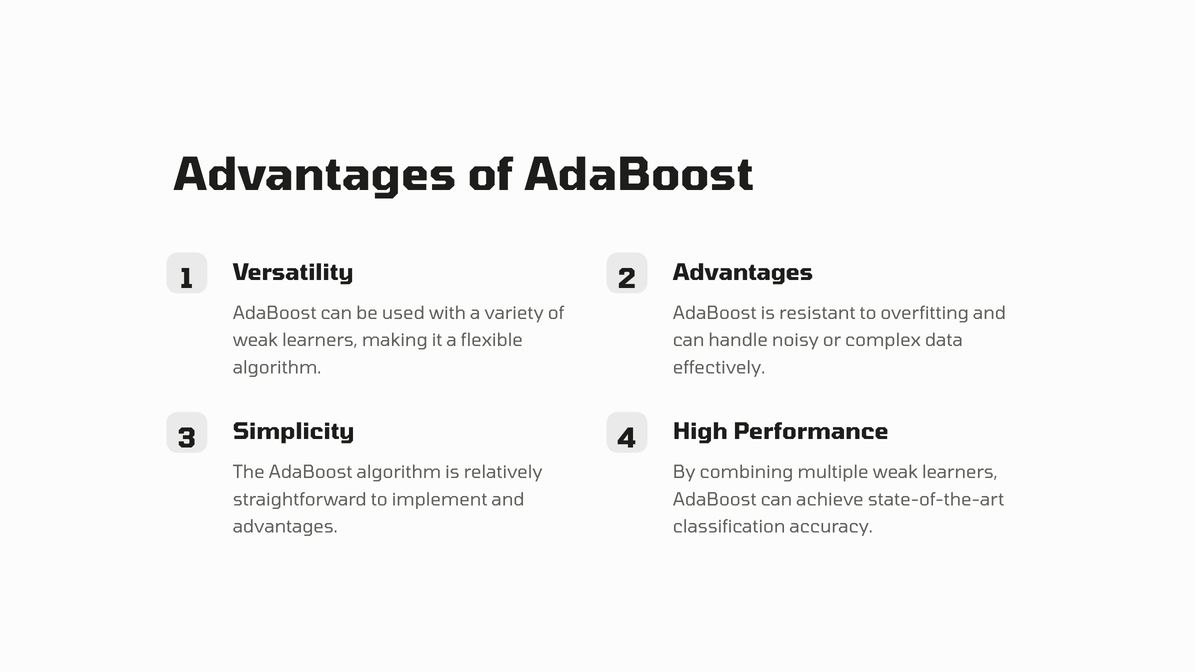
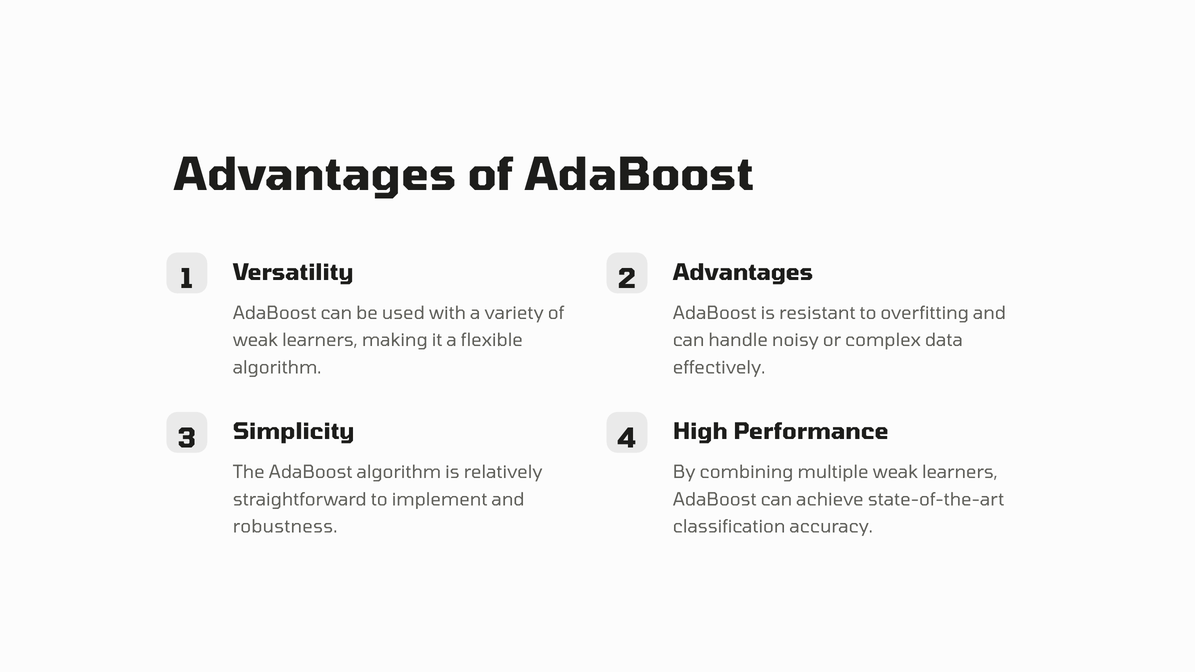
advantages at (285, 527): advantages -> robustness
